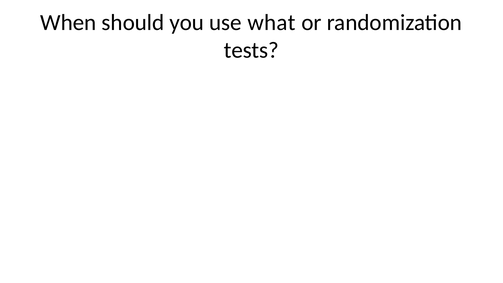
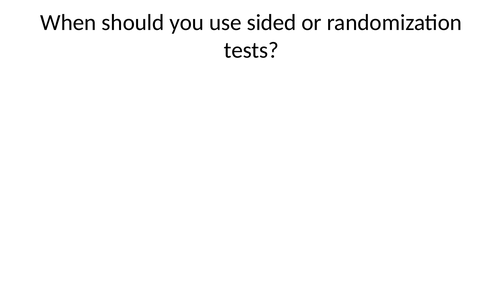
what: what -> sided
